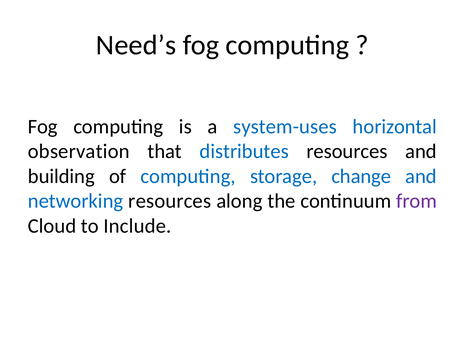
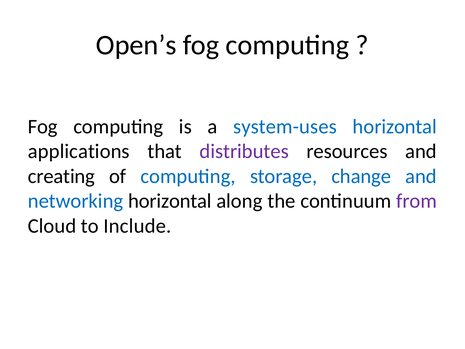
Need’s: Need’s -> Open’s
observation: observation -> applications
distributes colour: blue -> purple
building: building -> creating
networking resources: resources -> horizontal
